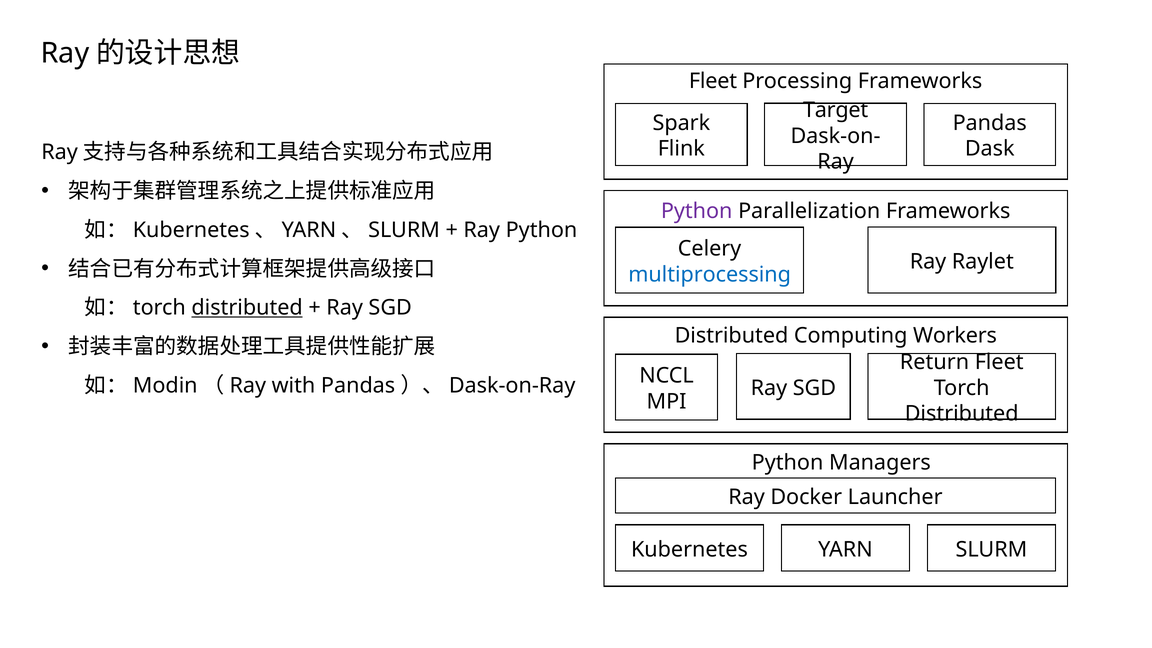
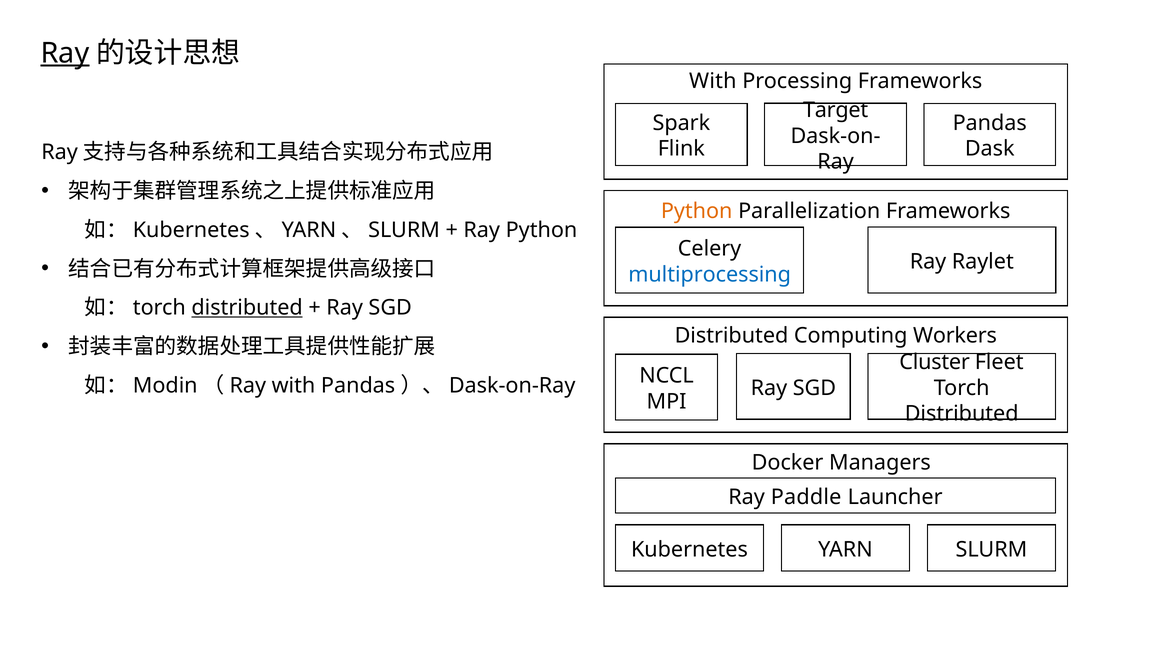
Ray at (65, 53) underline: none -> present
Fleet at (713, 81): Fleet -> With
Python at (697, 211) colour: purple -> orange
Return: Return -> Cluster
Python at (788, 462): Python -> Docker
Docker: Docker -> Paddle
